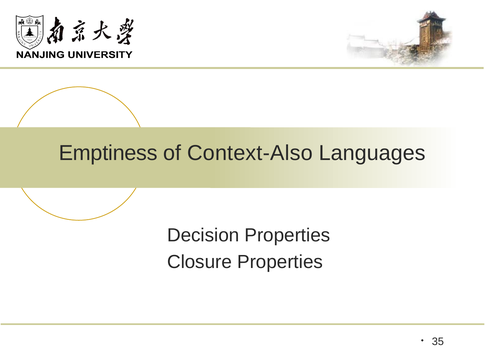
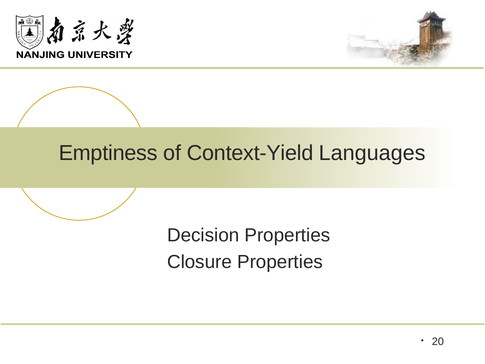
Context-Also: Context-Also -> Context-Yield
35: 35 -> 20
